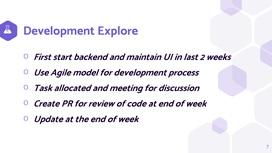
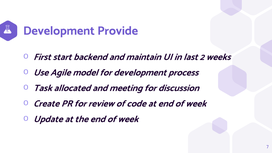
Explore: Explore -> Provide
